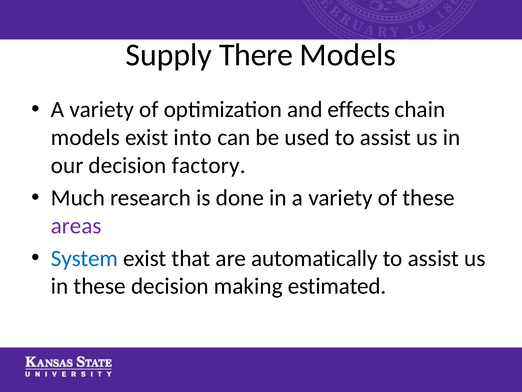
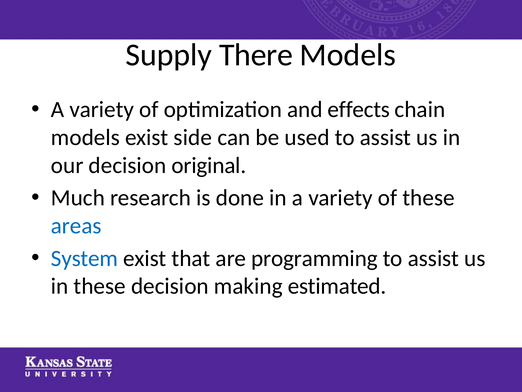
into: into -> side
factory: factory -> original
areas colour: purple -> blue
automatically: automatically -> programming
